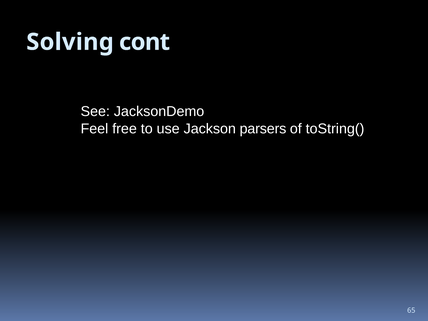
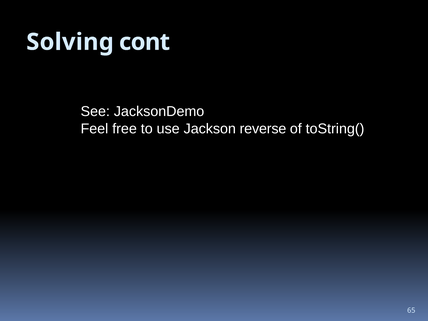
parsers: parsers -> reverse
